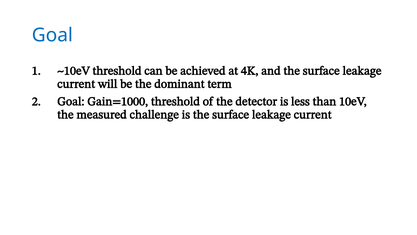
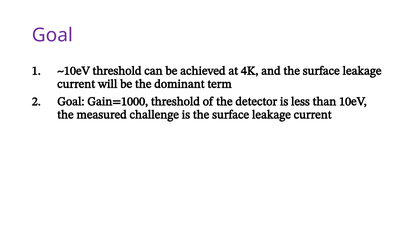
Goal at (52, 35) colour: blue -> purple
